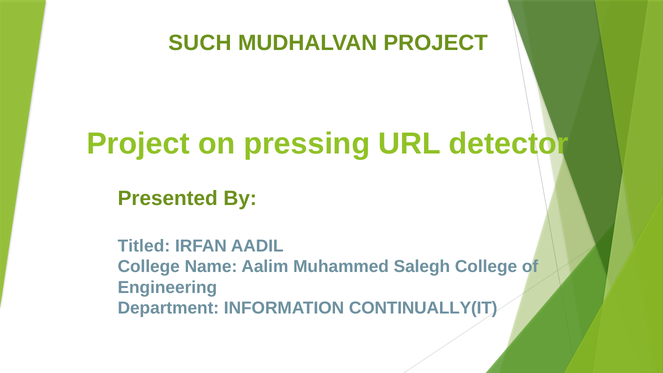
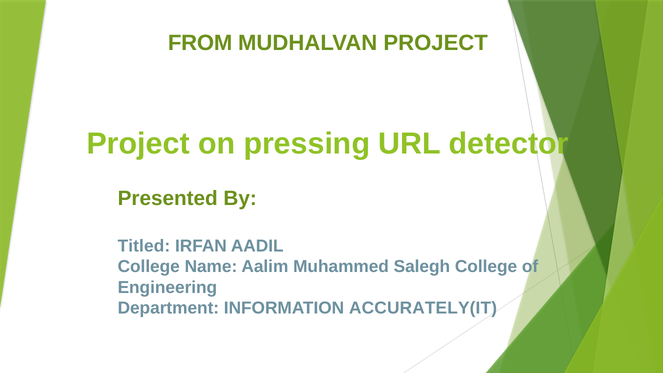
SUCH: SUCH -> FROM
CONTINUALLY(IT: CONTINUALLY(IT -> ACCURATELY(IT
